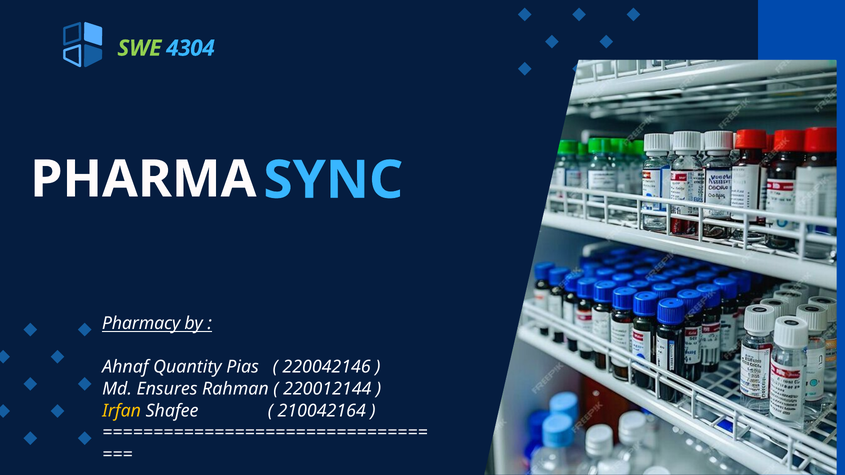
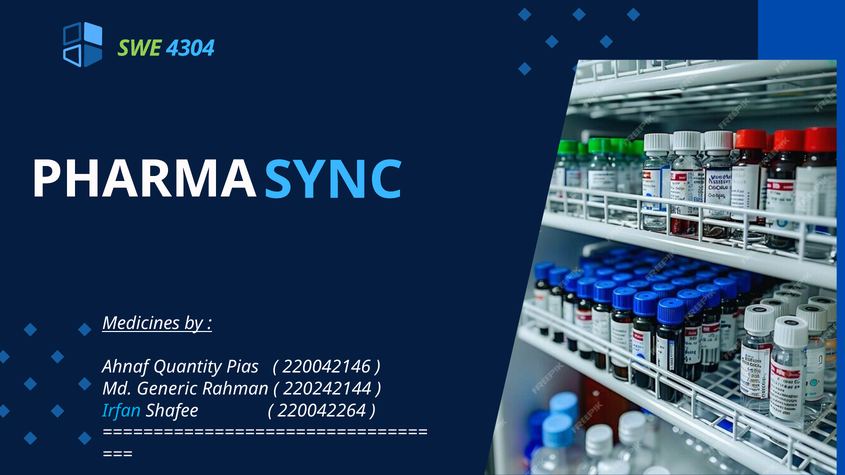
Pharmacy: Pharmacy -> Medicines
Ensures: Ensures -> Generic
220012144: 220012144 -> 220242144
Irfan colour: yellow -> light blue
210042164: 210042164 -> 220042264
